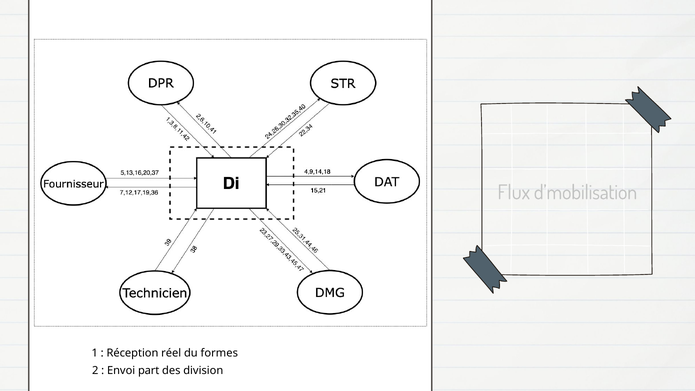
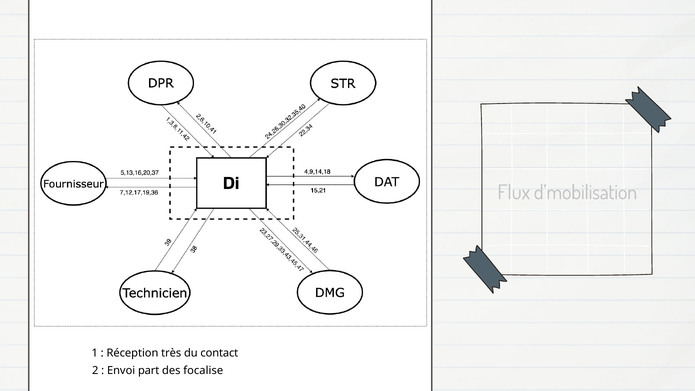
réel: réel -> très
formes: formes -> contact
division: division -> focalise
